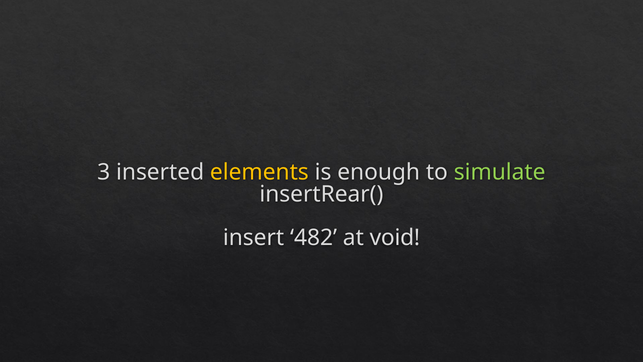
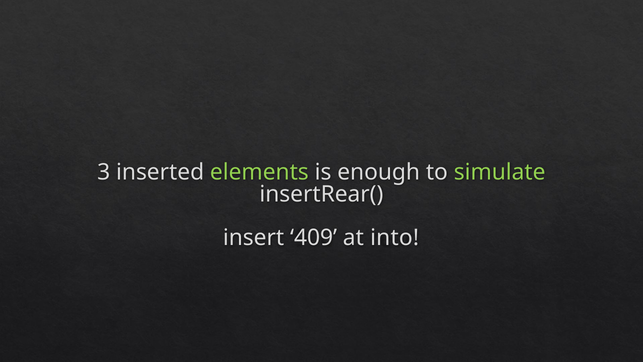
elements colour: yellow -> light green
482: 482 -> 409
void: void -> into
